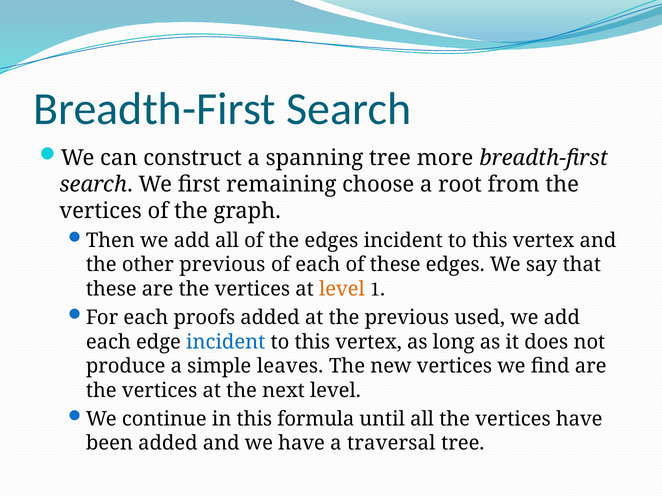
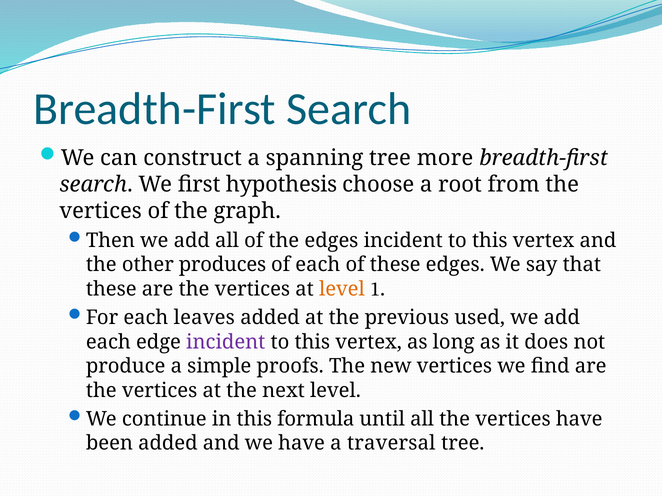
remaining: remaining -> hypothesis
other previous: previous -> produces
proofs: proofs -> leaves
incident at (226, 342) colour: blue -> purple
leaves: leaves -> proofs
